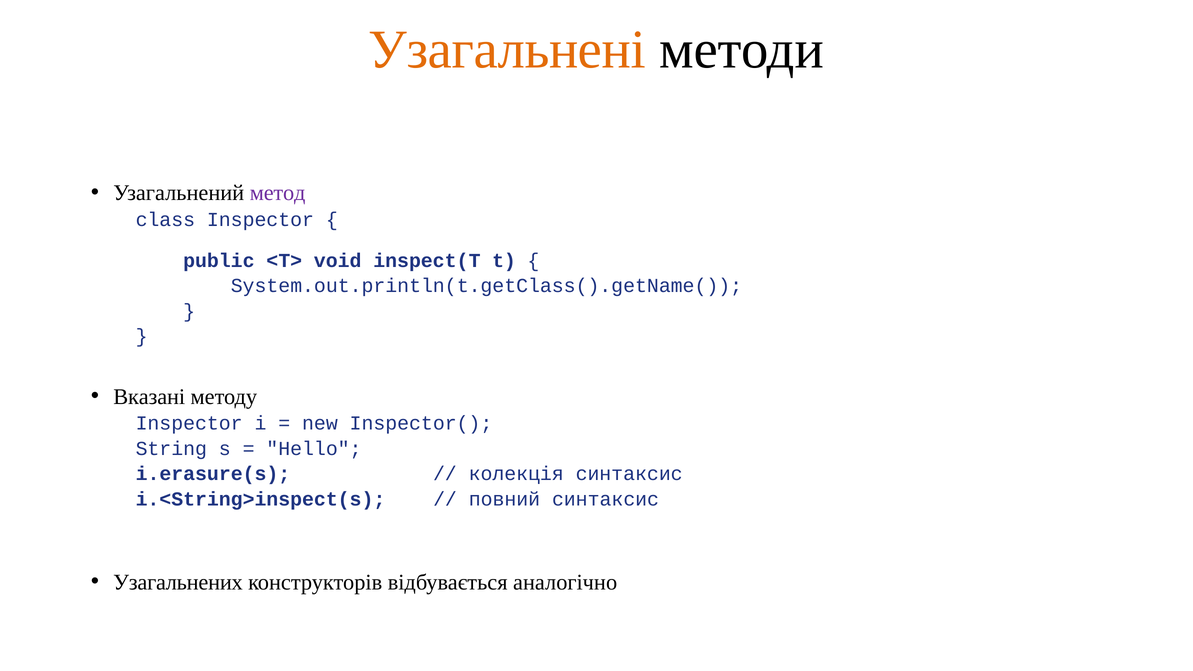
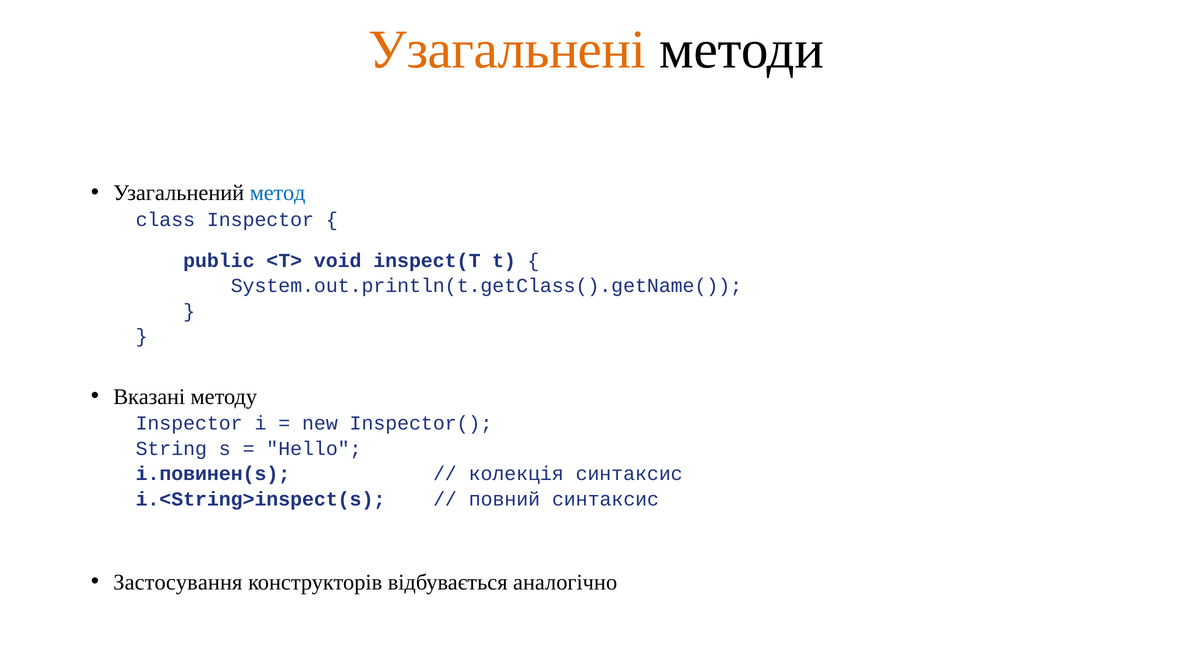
метод colour: purple -> blue
i.erasure(s: i.erasure(s -> i.повинен(s
Узагальнених: Узагальнених -> Застосування
